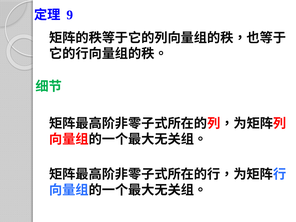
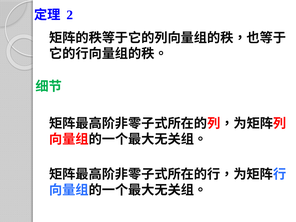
9: 9 -> 2
